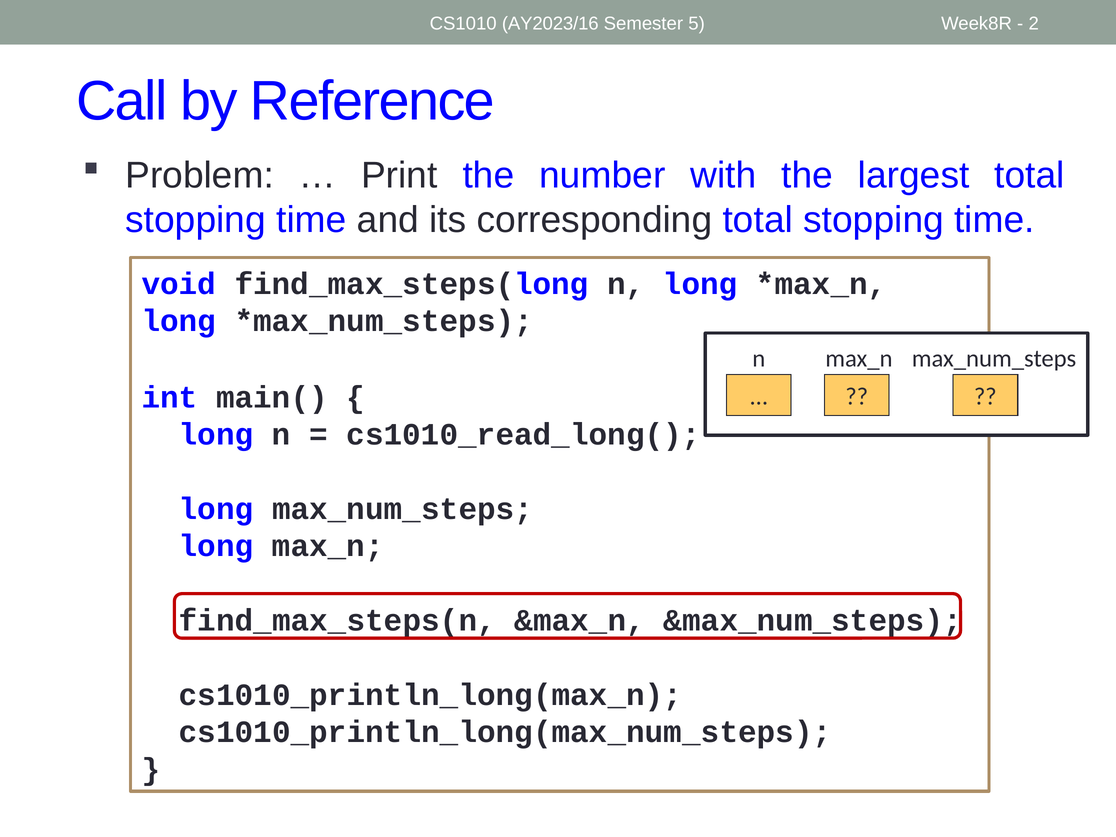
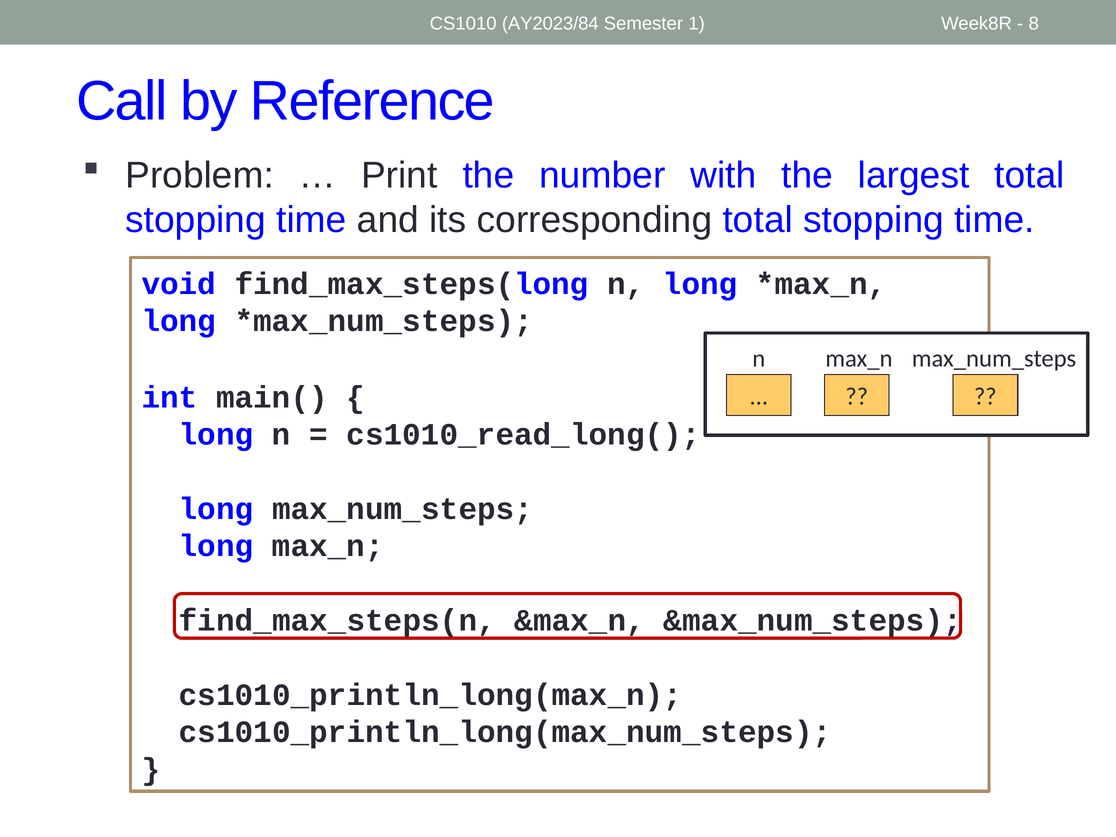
AY2023/16: AY2023/16 -> AY2023/84
5: 5 -> 1
2: 2 -> 8
